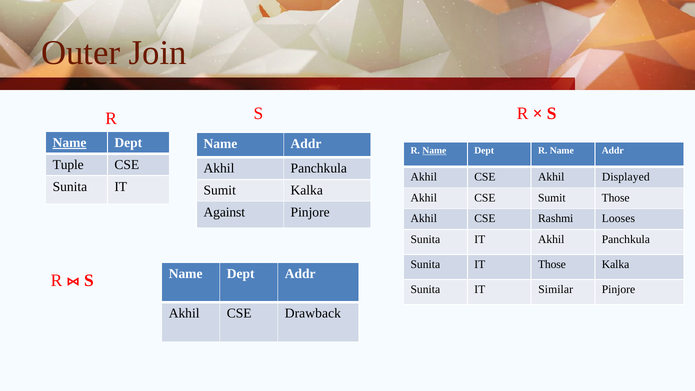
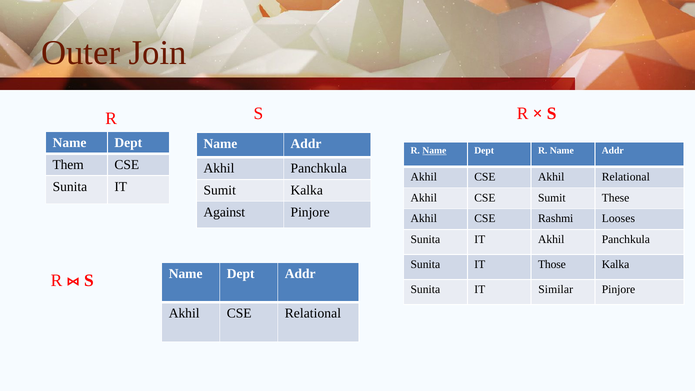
Name at (70, 143) underline: present -> none
Tuple: Tuple -> Them
Akhil Displayed: Displayed -> Relational
Sumit Those: Those -> These
CSE Drawback: Drawback -> Relational
